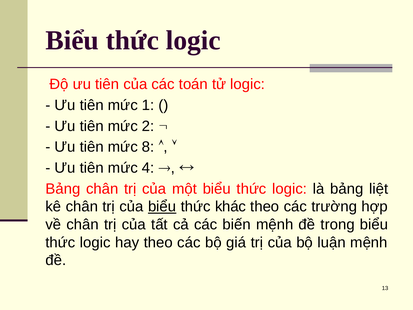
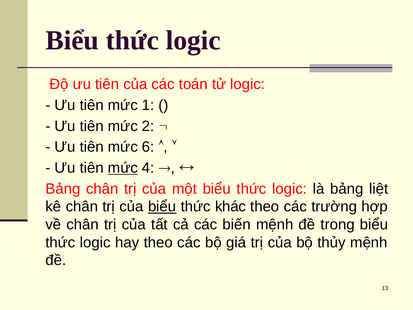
8: 8 -> 6
mức at (123, 168) underline: none -> present
luận: luận -> thủy
